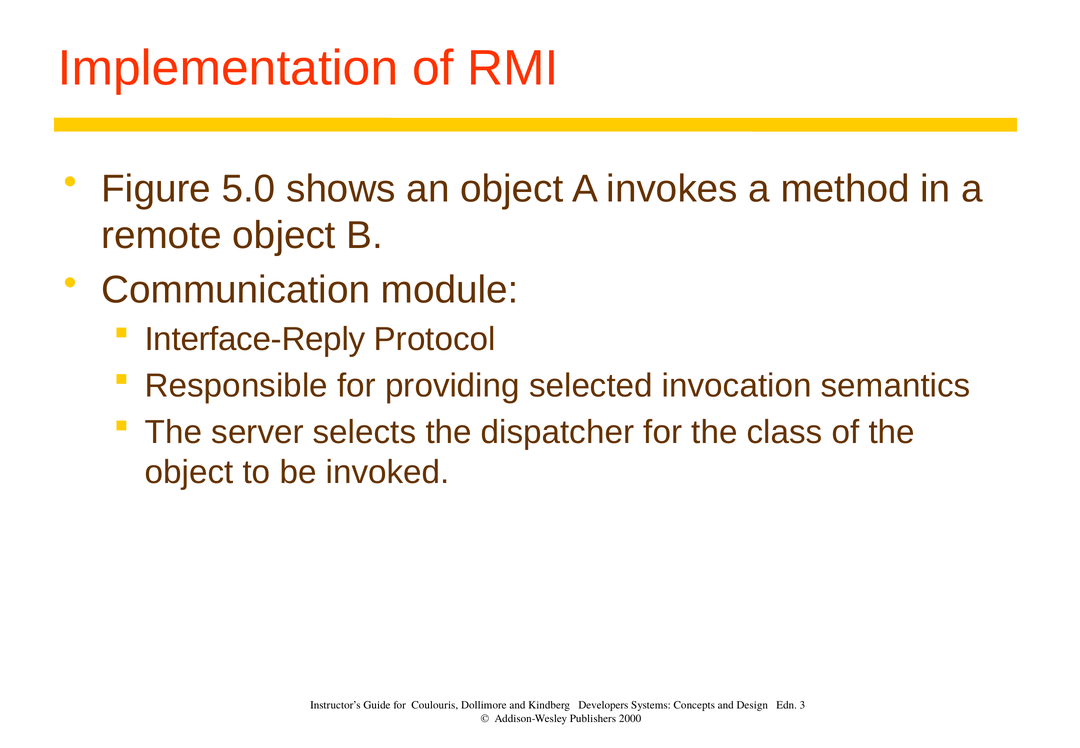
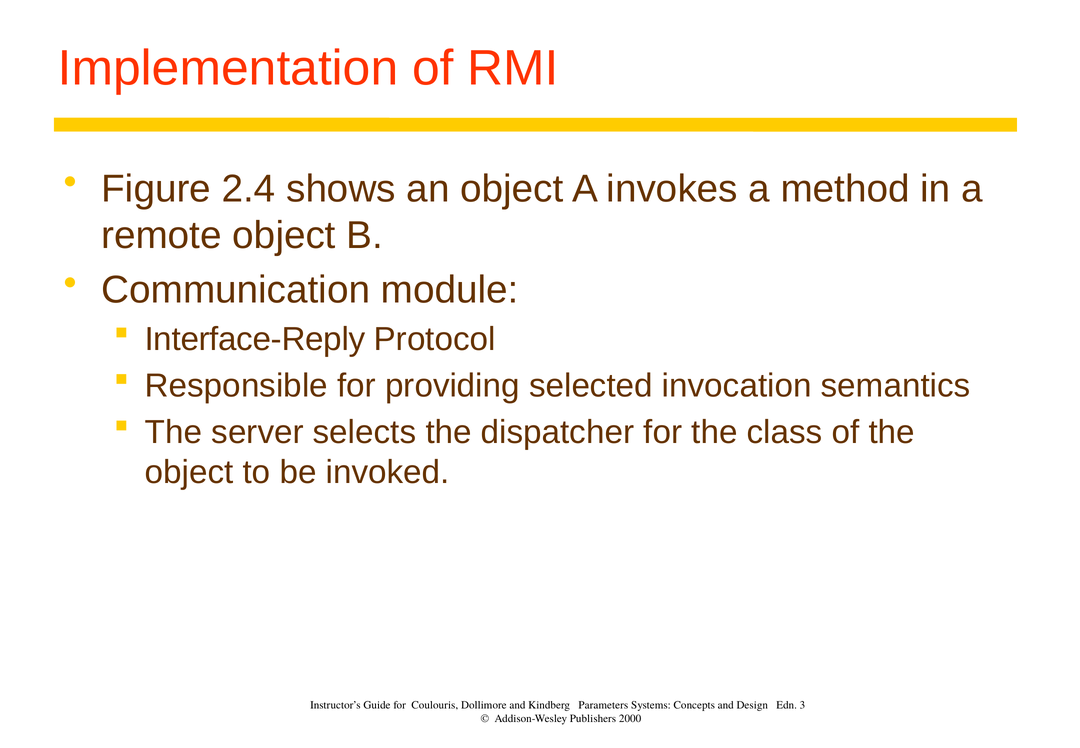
5.0: 5.0 -> 2.4
Developers: Developers -> Parameters
